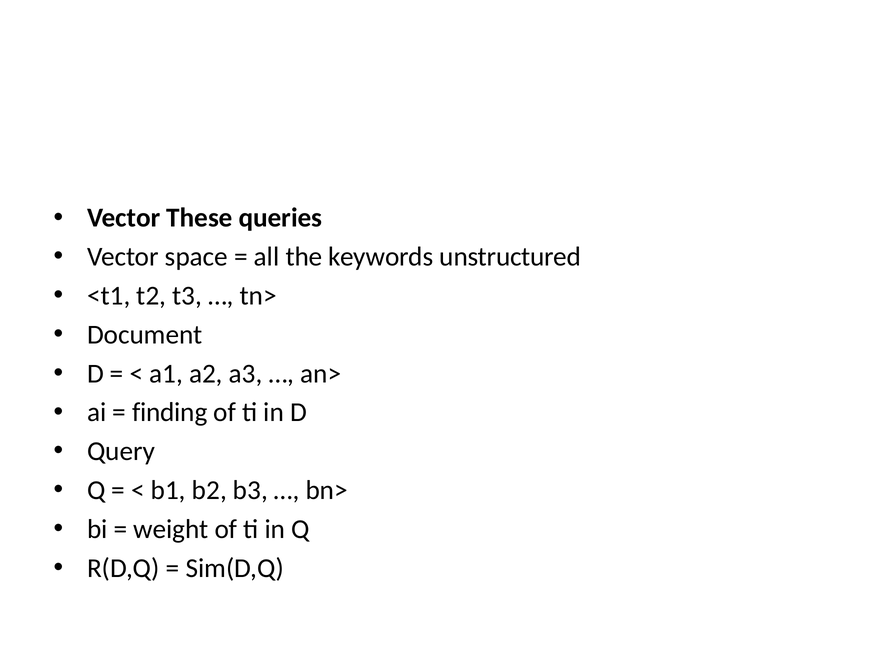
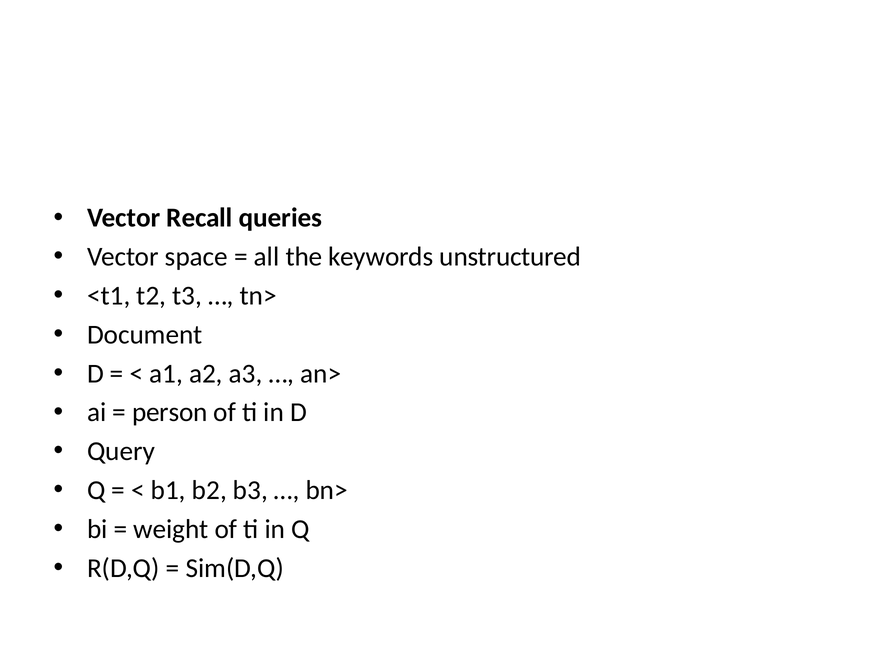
These: These -> Recall
finding: finding -> person
